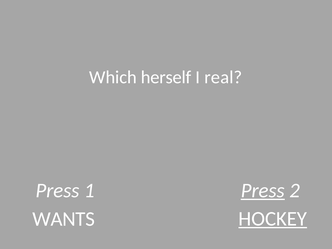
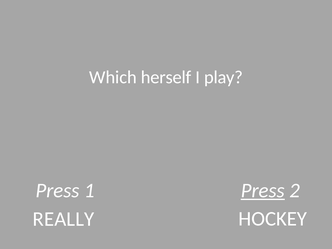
real: real -> play
HOCKEY underline: present -> none
WANTS: WANTS -> REALLY
